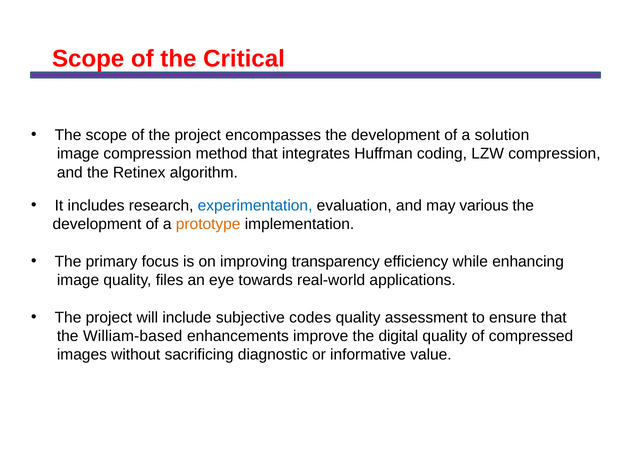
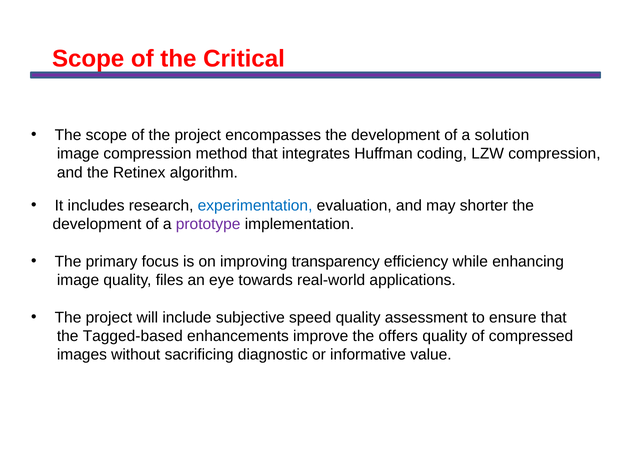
various: various -> shorter
prototype colour: orange -> purple
codes: codes -> speed
William-based: William-based -> Tagged-based
digital: digital -> offers
